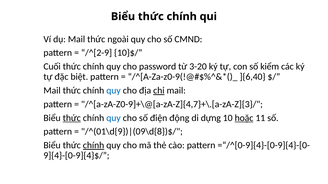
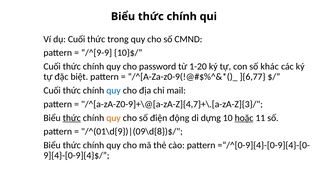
dụ Mail: Mail -> Cuối
ngoài: ngoài -> trong
/^[2-9: /^[2-9 -> /^[9-9
3-20: 3-20 -> 1-20
kiểm: kiểm -> khác
]{6,40: ]{6,40 -> ]{6,77
Mail at (52, 91): Mail -> Cuối
chỉ underline: present -> none
quy at (114, 118) colour: blue -> orange
chính at (94, 146) underline: present -> none
